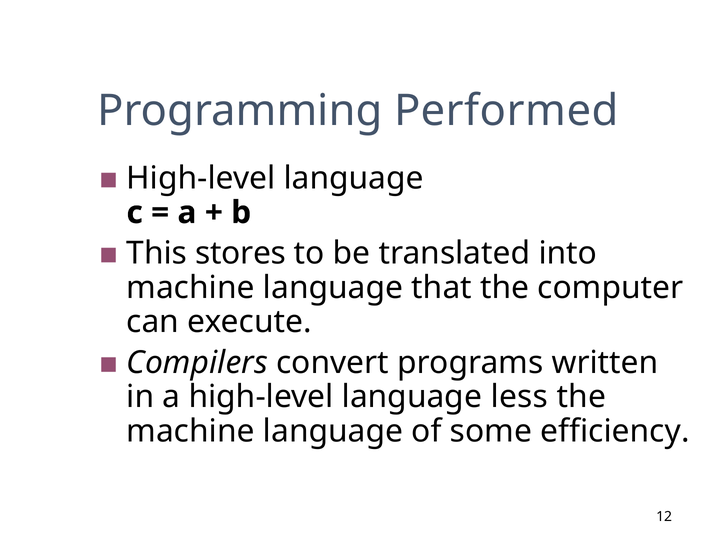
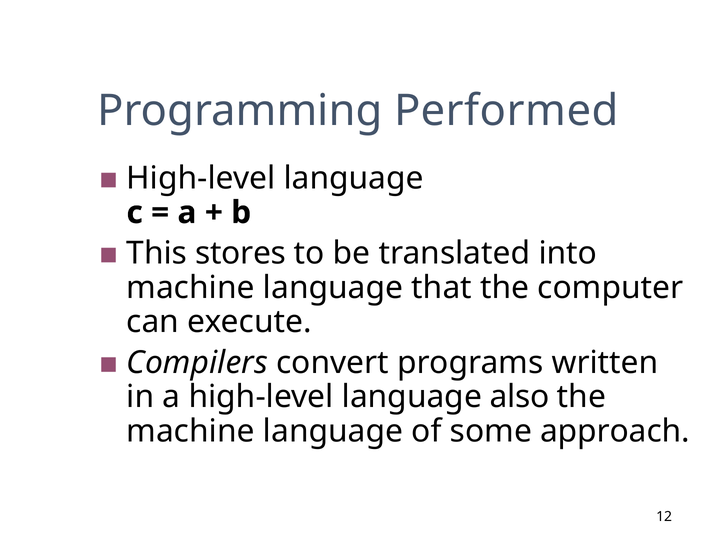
less: less -> also
efficiency: efficiency -> approach
